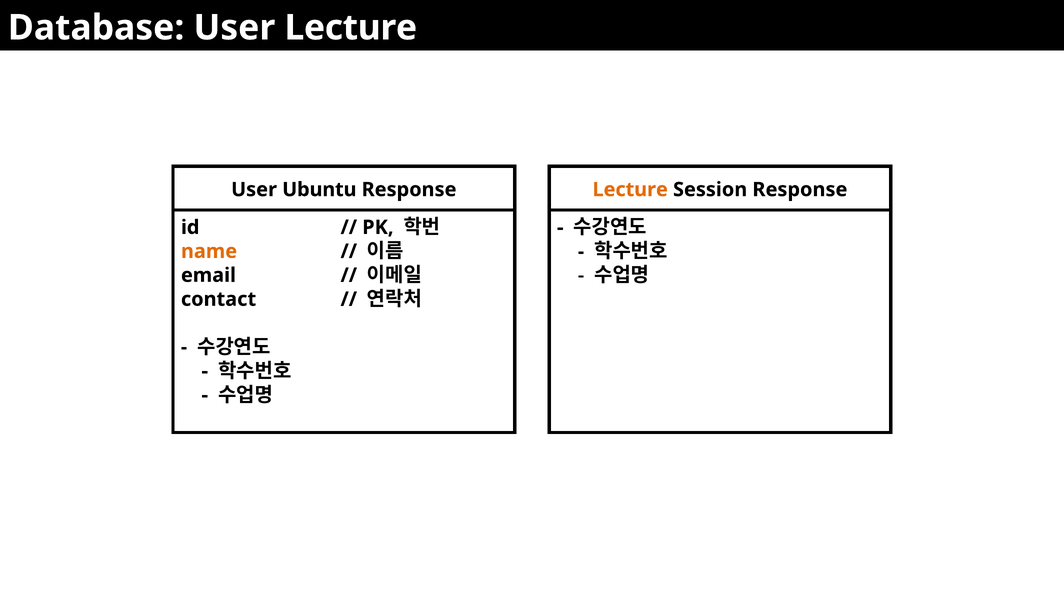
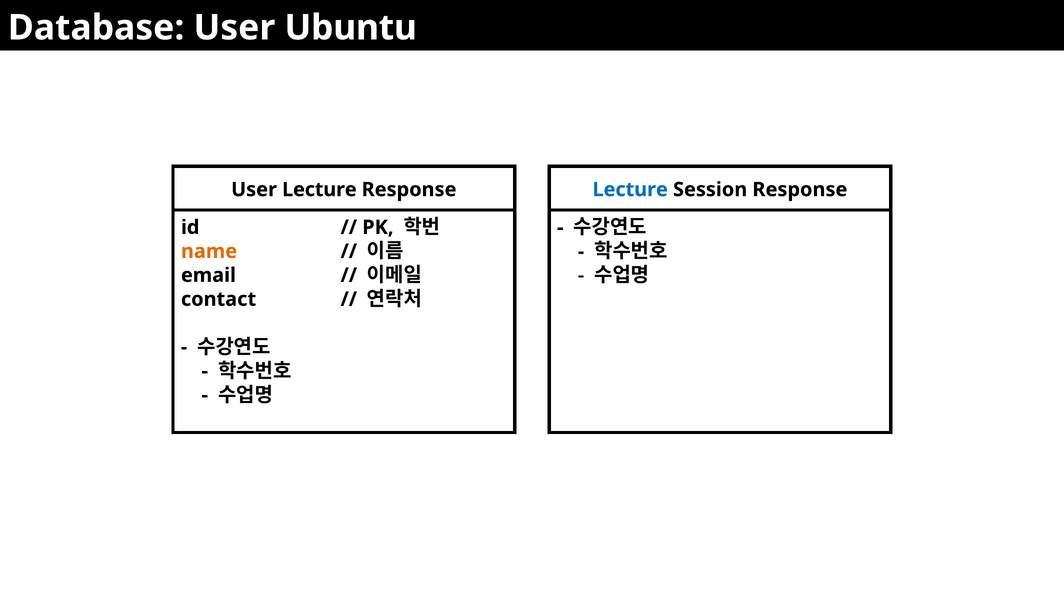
User Lecture: Lecture -> Ubuntu
User Ubuntu: Ubuntu -> Lecture
Lecture at (630, 189) colour: orange -> blue
